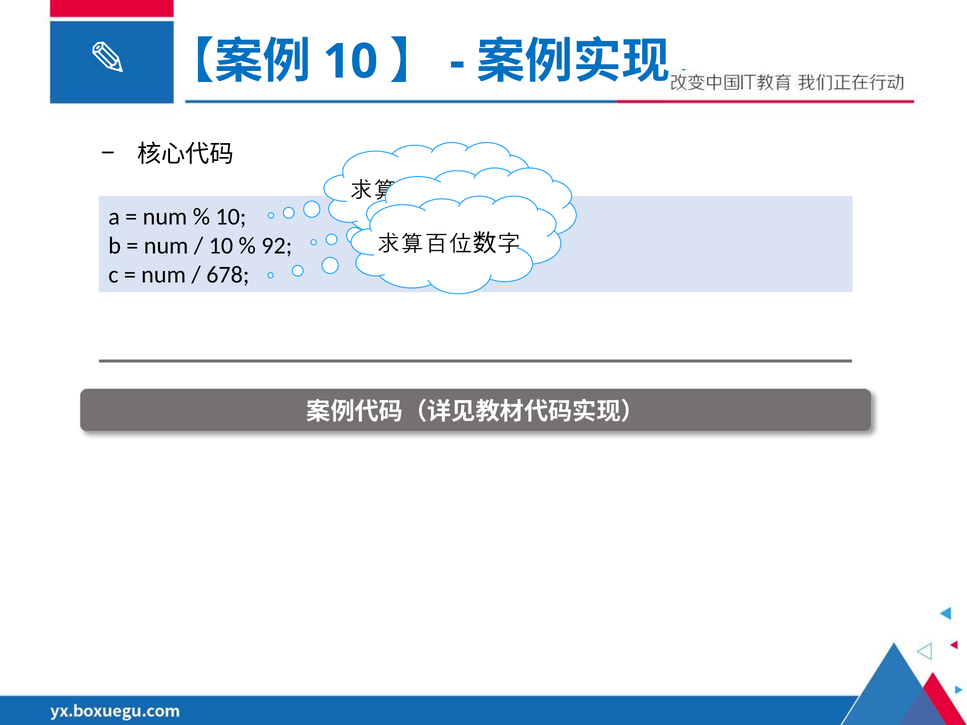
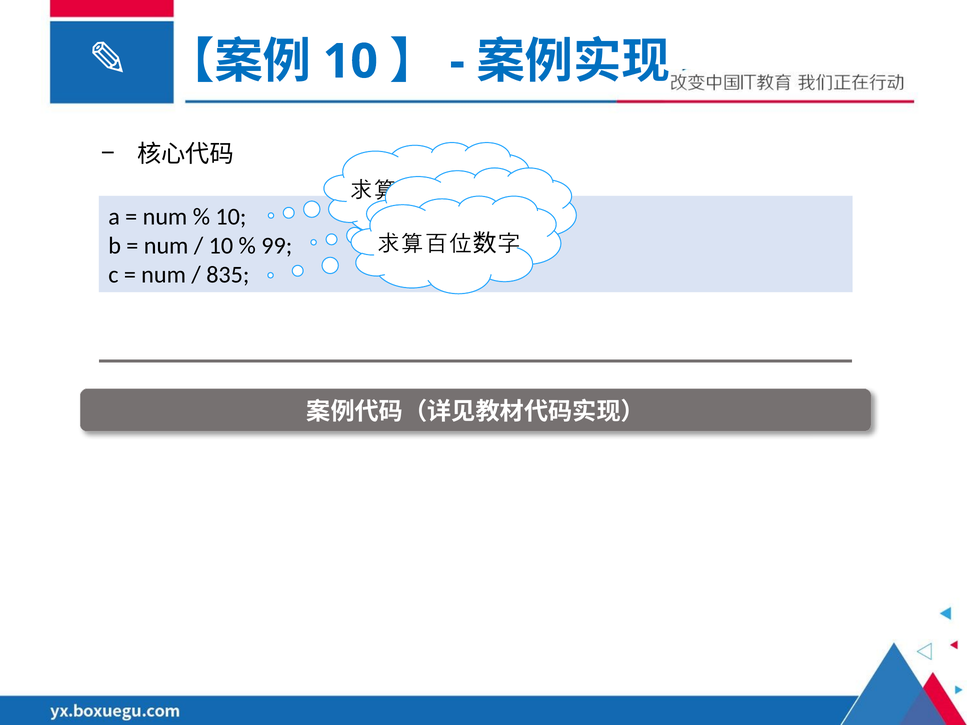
92: 92 -> 99
678: 678 -> 835
